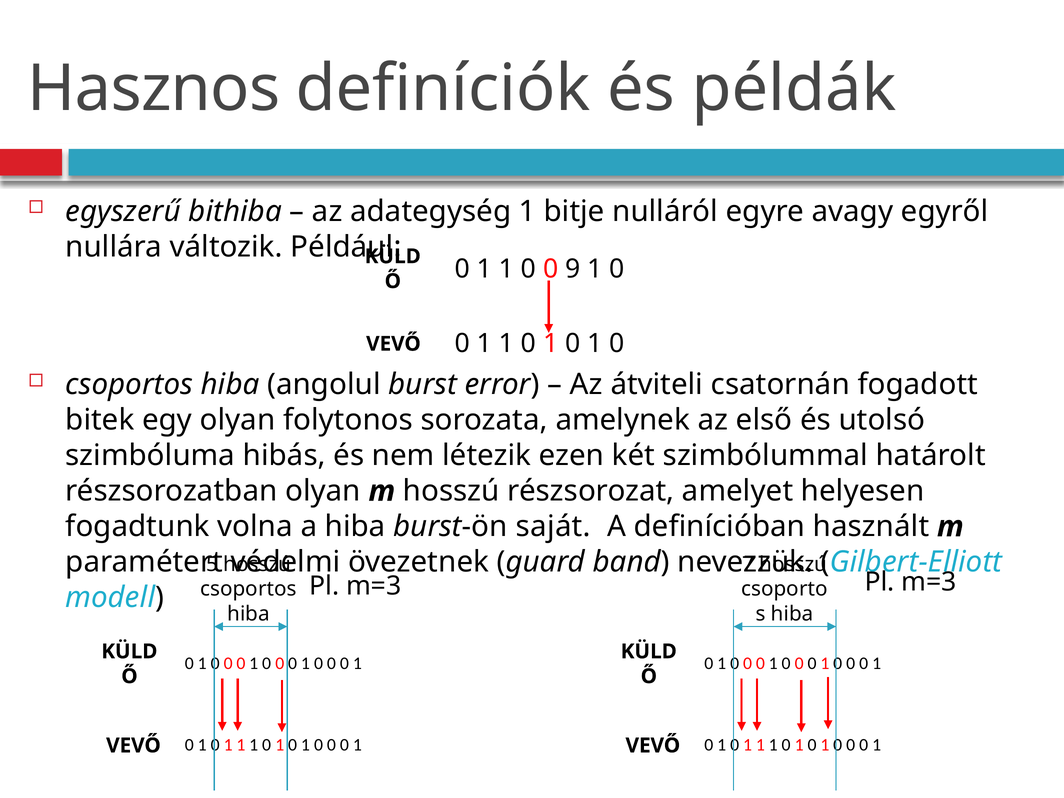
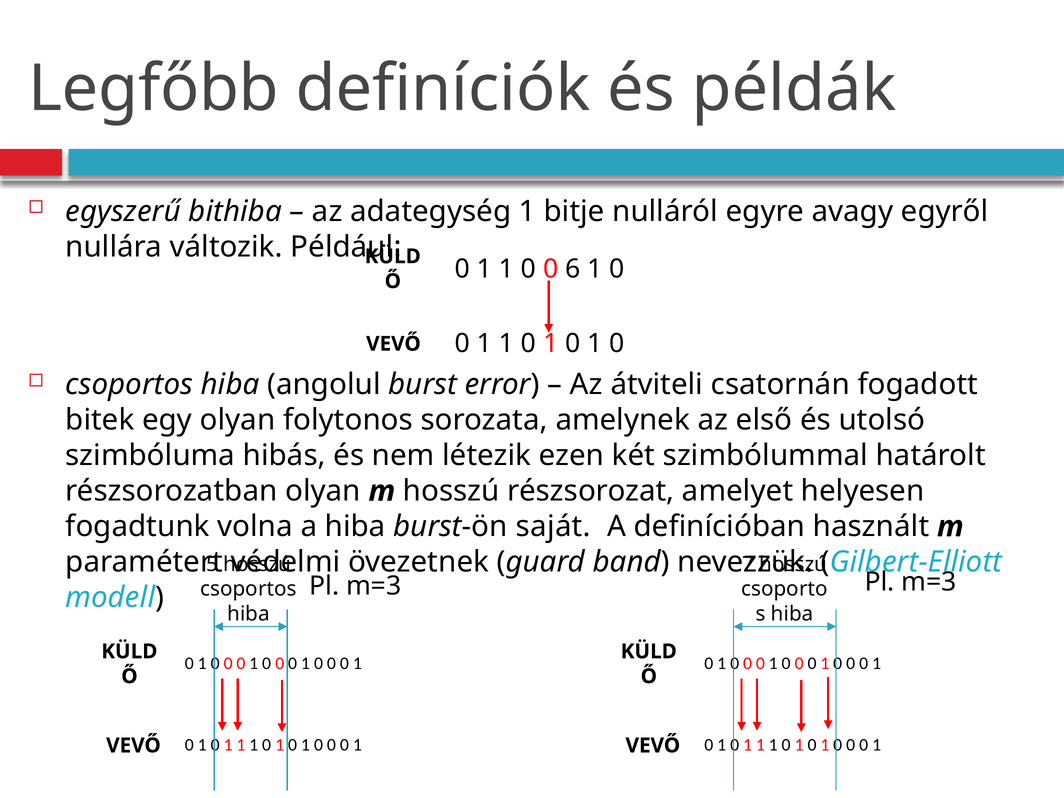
Hasznos: Hasznos -> Legfőbb
9: 9 -> 6
